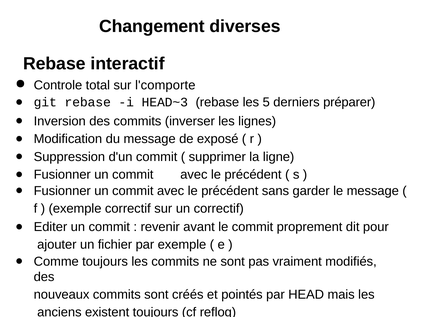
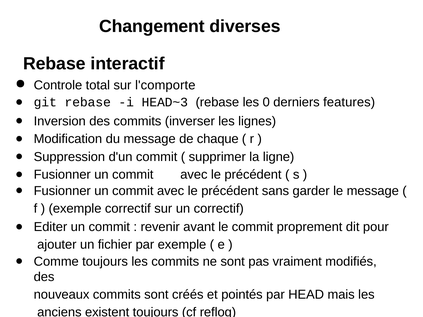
5: 5 -> 0
préparer: préparer -> features
exposé: exposé -> chaque
